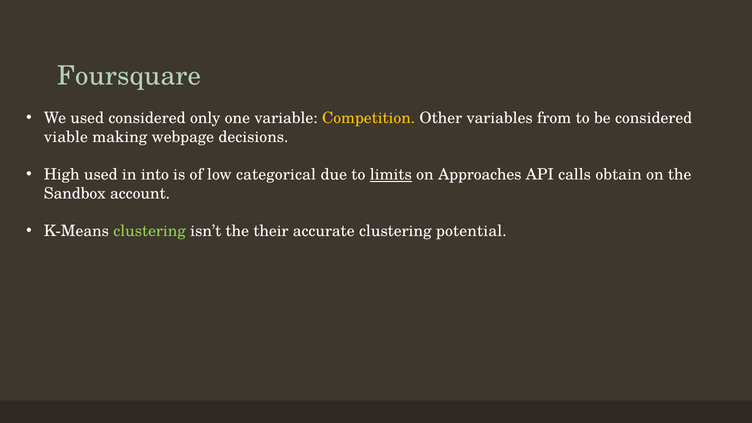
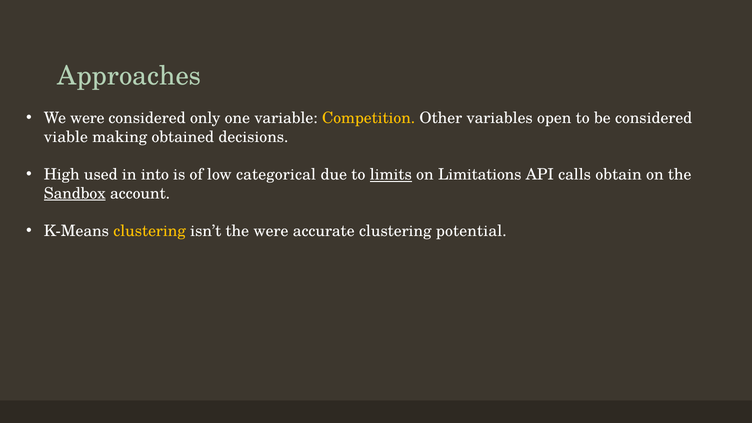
Foursquare: Foursquare -> Approaches
We used: used -> were
from: from -> open
webpage: webpage -> obtained
Approaches: Approaches -> Limitations
Sandbox underline: none -> present
clustering at (150, 231) colour: light green -> yellow
the their: their -> were
